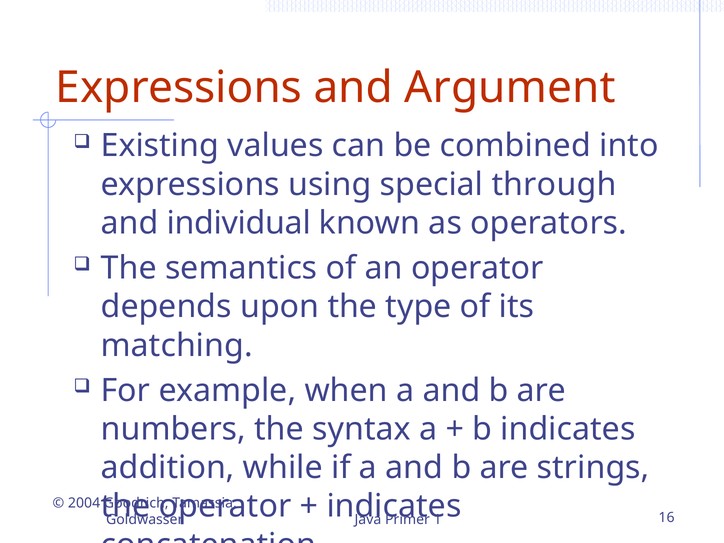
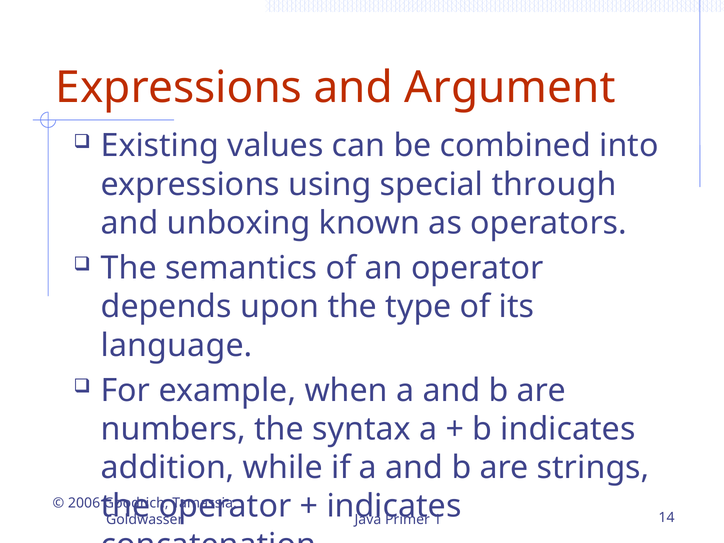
individual: individual -> unboxing
matching: matching -> language
2004: 2004 -> 2006
16: 16 -> 14
